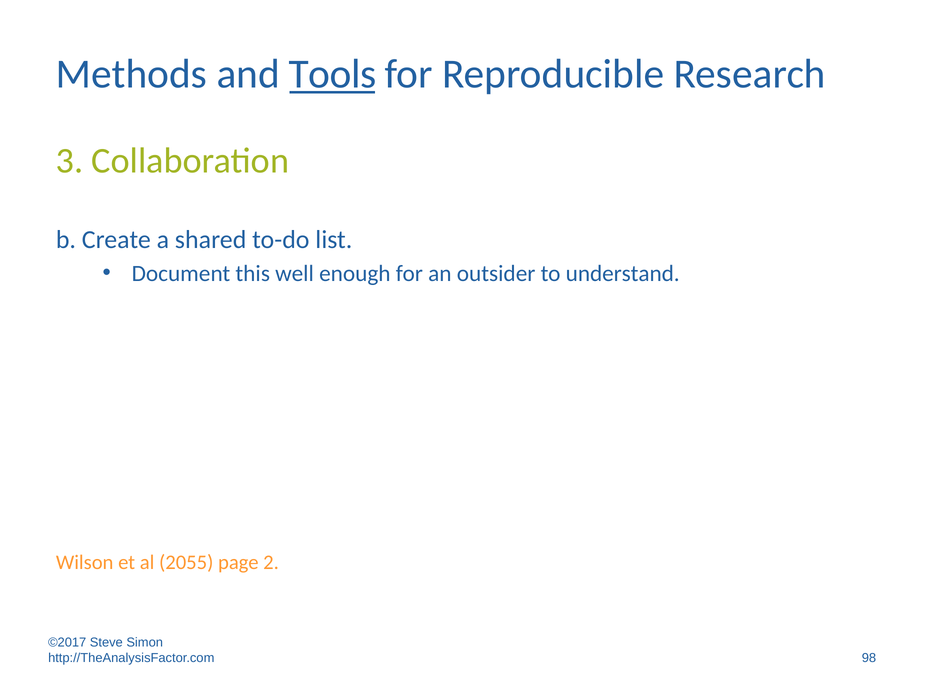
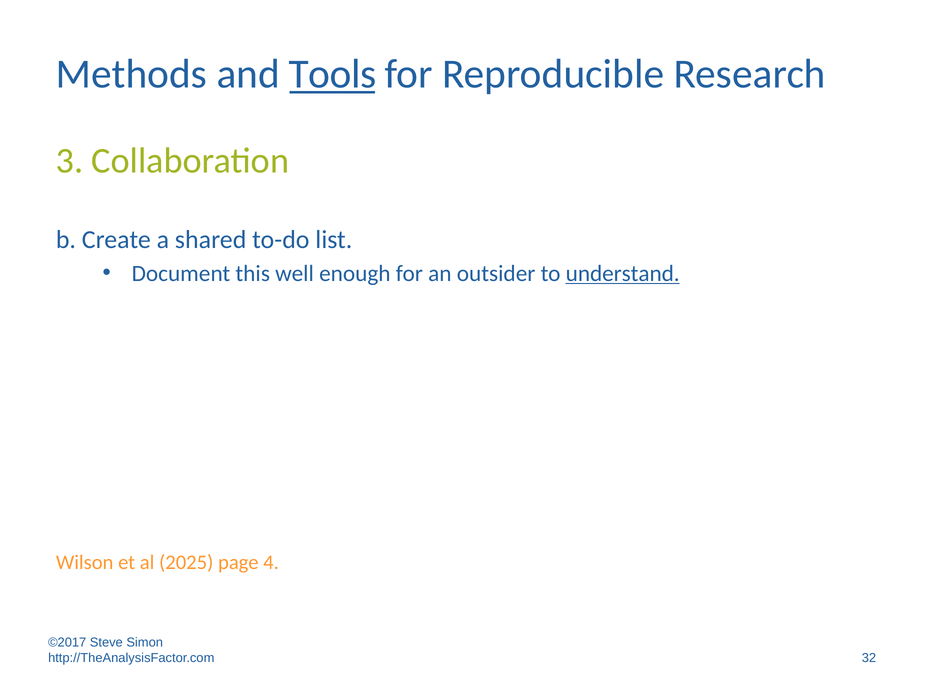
understand underline: none -> present
2055: 2055 -> 2025
2: 2 -> 4
98: 98 -> 32
